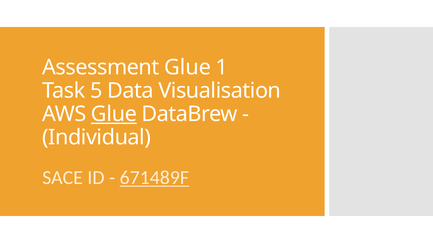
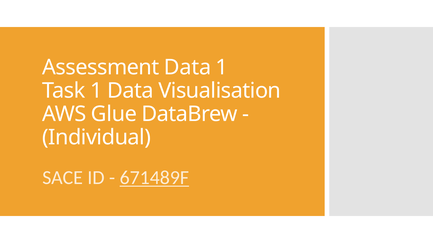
Assessment Glue: Glue -> Data
Task 5: 5 -> 1
Glue at (114, 114) underline: present -> none
